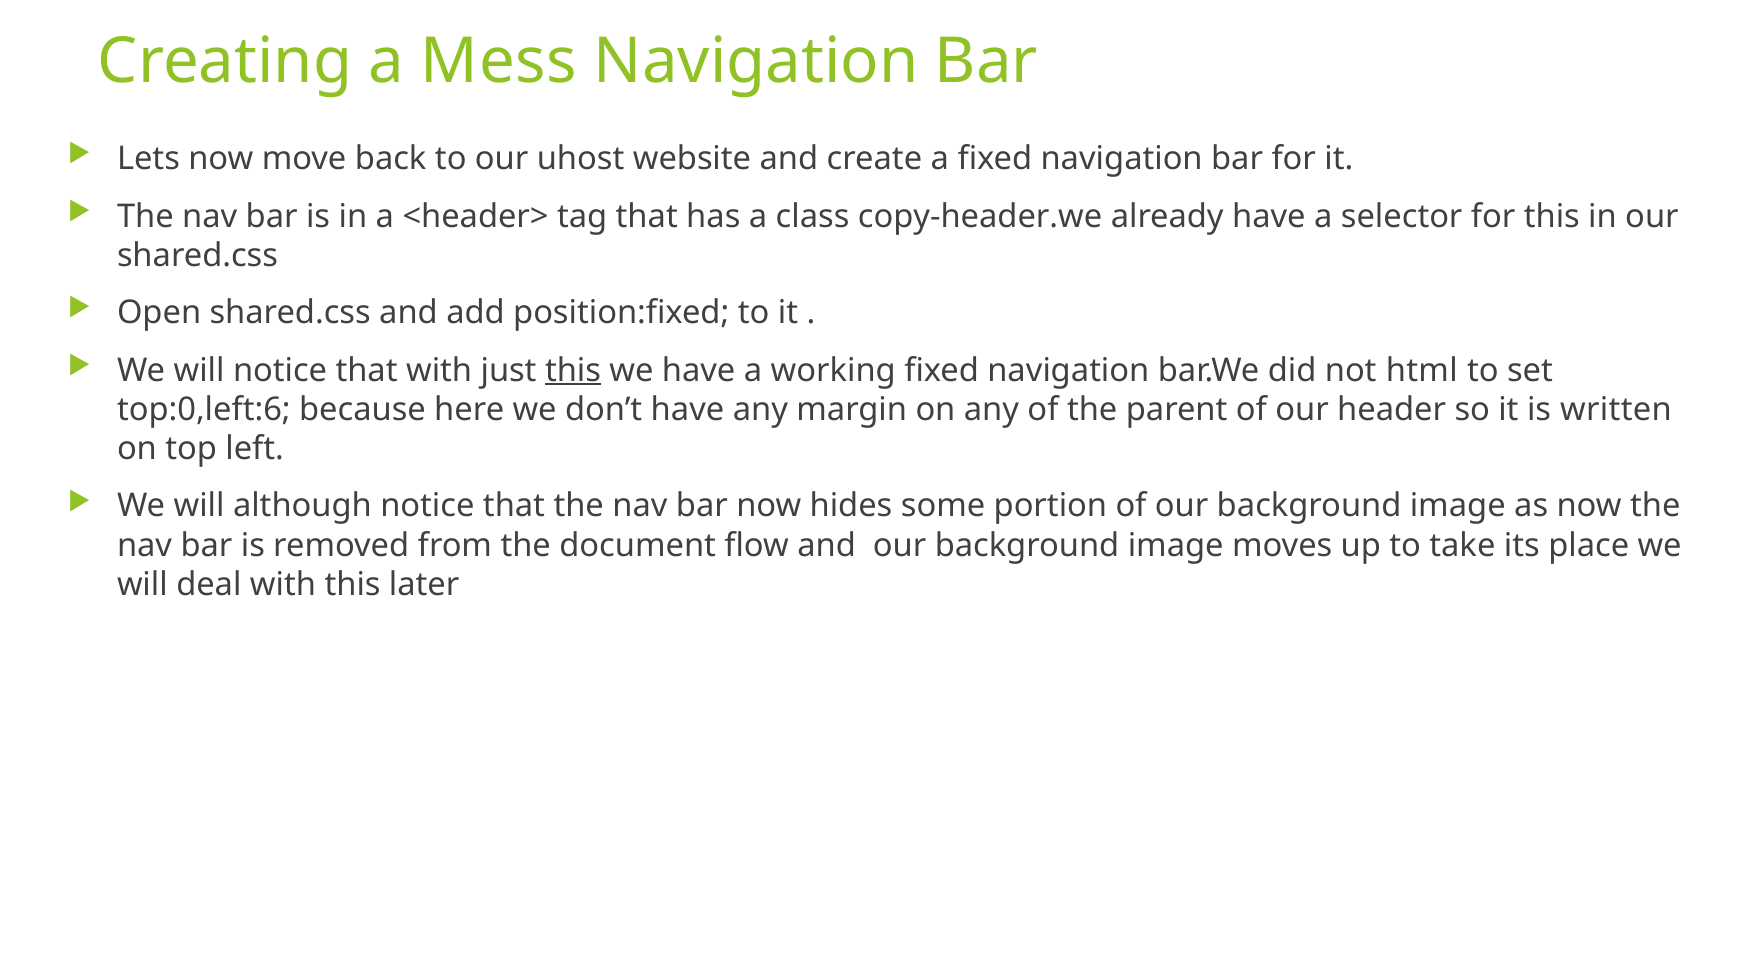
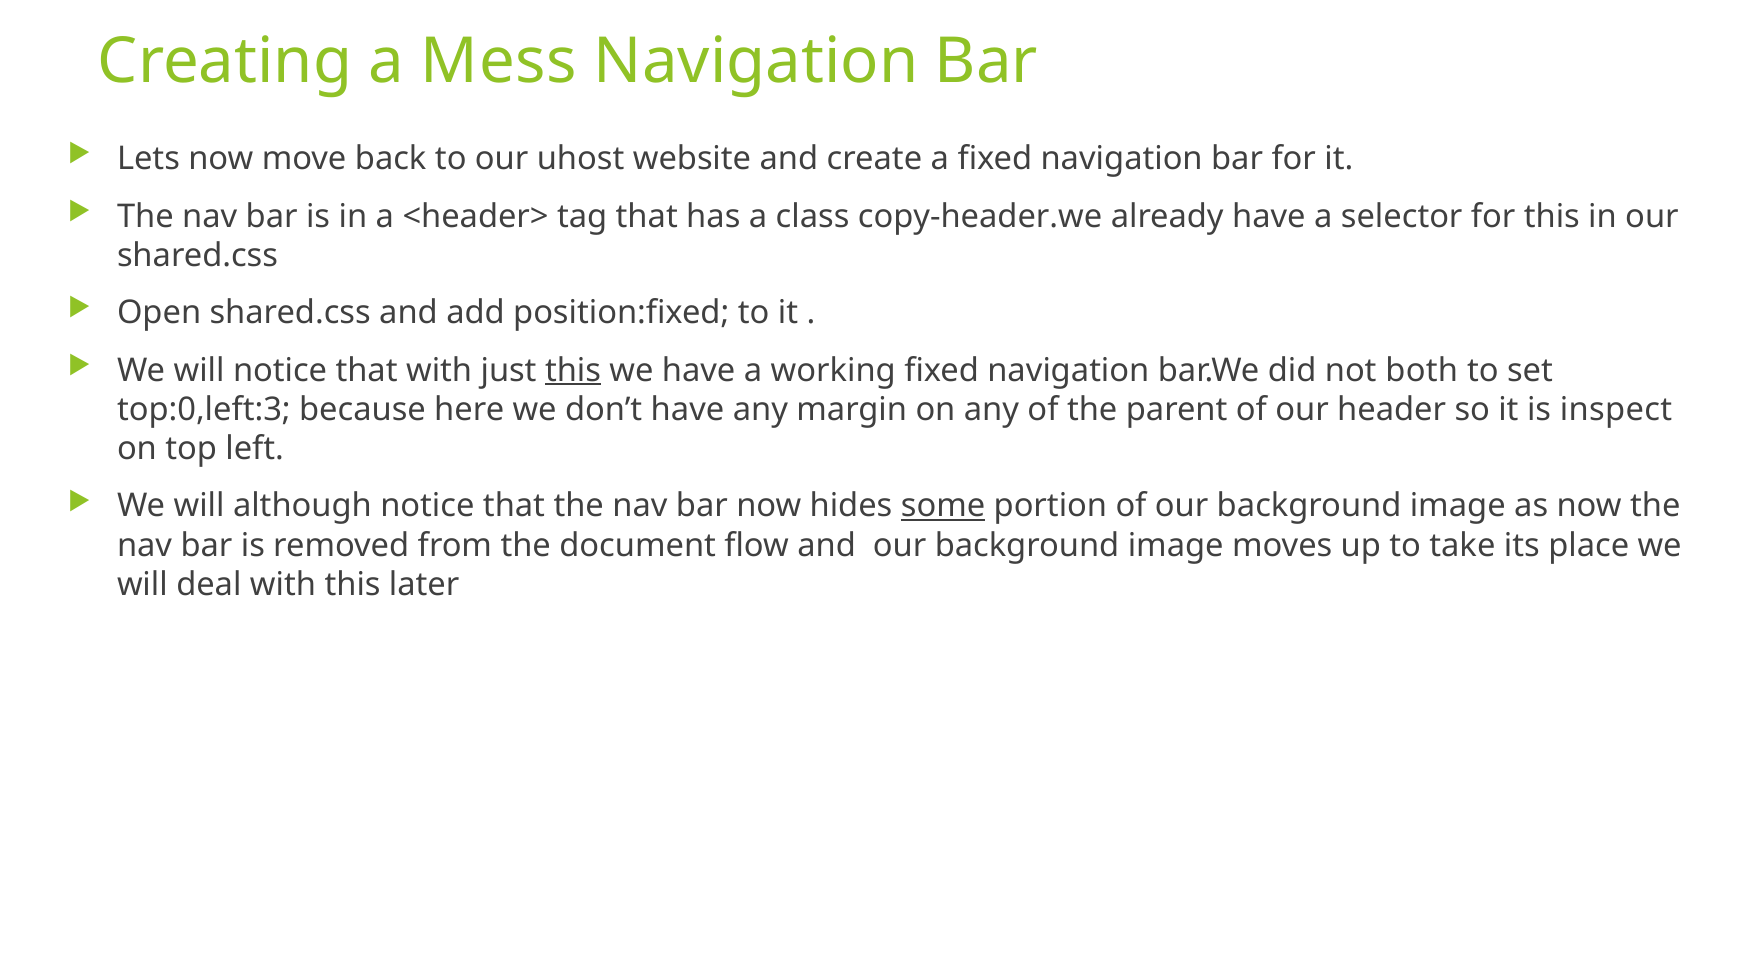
html: html -> both
top:0,left:6: top:0,left:6 -> top:0,left:3
written: written -> inspect
some underline: none -> present
